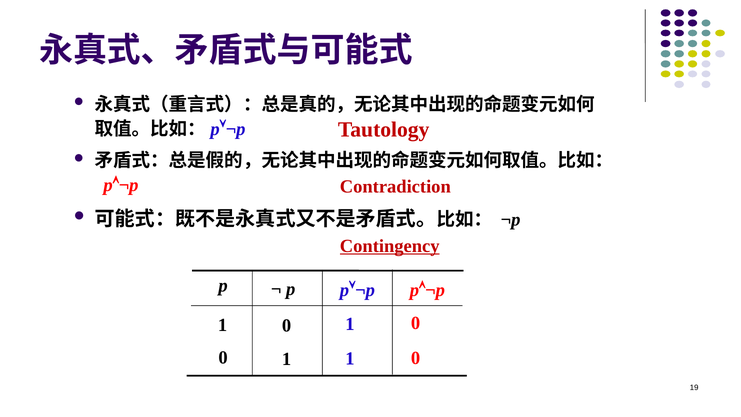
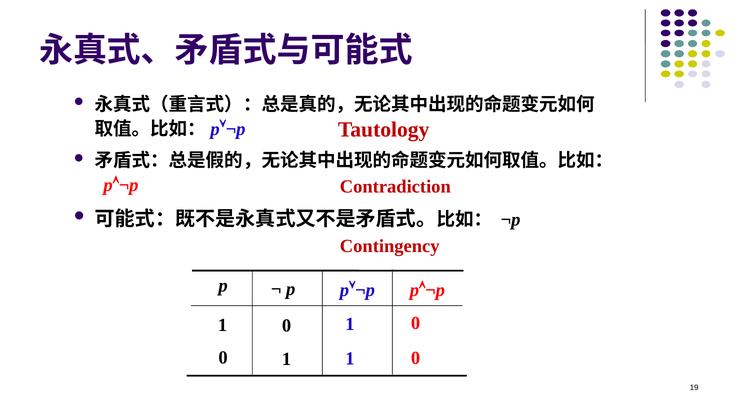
Contingency underline: present -> none
